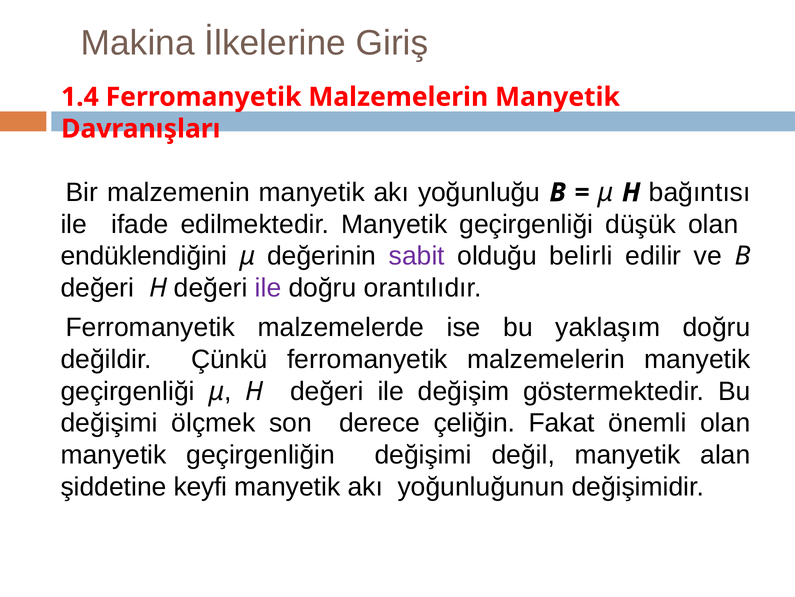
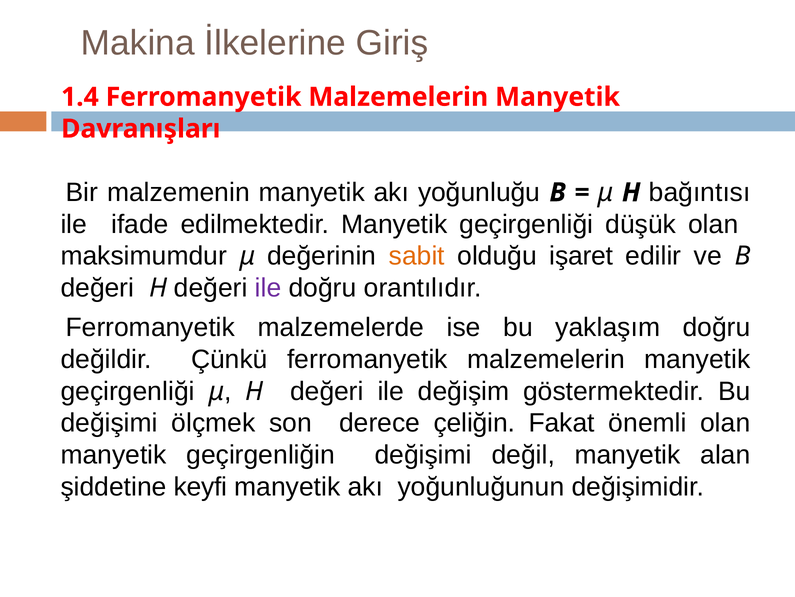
endüklendiğini: endüklendiğini -> maksimumdur
sabit colour: purple -> orange
belirli: belirli -> işaret
